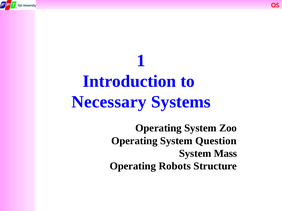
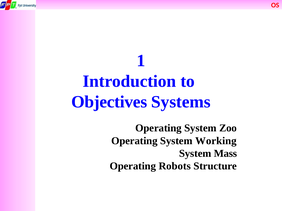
Necessary: Necessary -> Objectives
Question: Question -> Working
